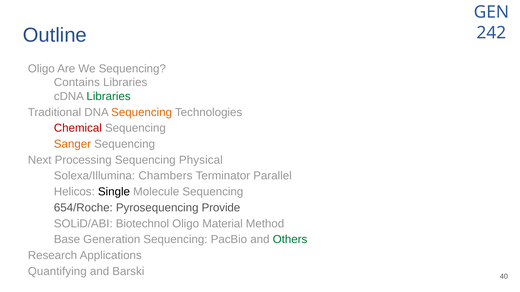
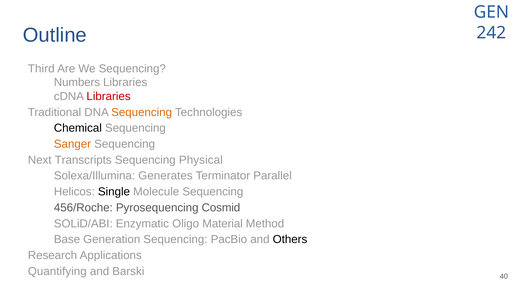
Oligo at (41, 69): Oligo -> Third
Contains: Contains -> Numbers
Libraries at (109, 97) colour: green -> red
Chemical colour: red -> black
Processing: Processing -> Transcripts
Chambers: Chambers -> Generates
654/Roche: 654/Roche -> 456/Roche
Provide: Provide -> Cosmid
Biotechnol: Biotechnol -> Enzymatic
Others colour: green -> black
